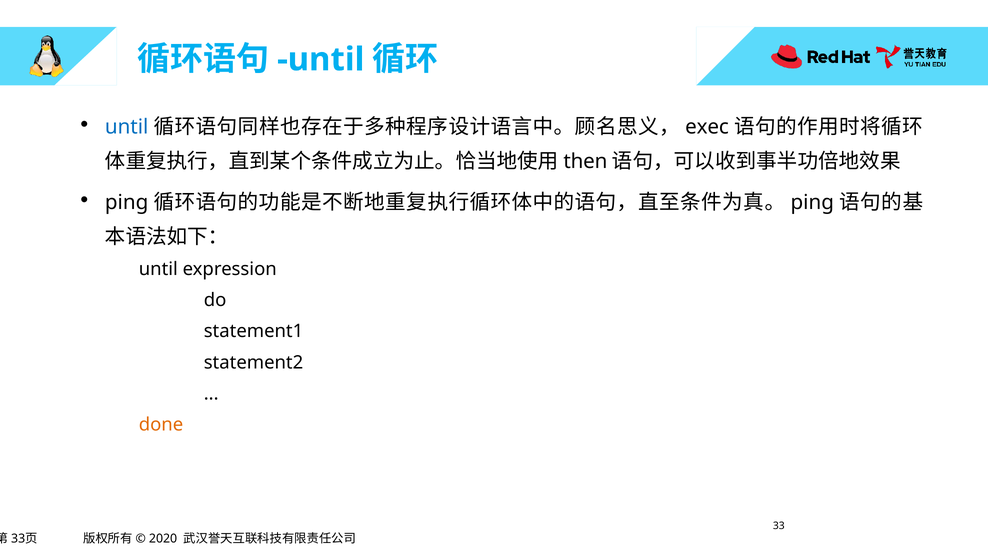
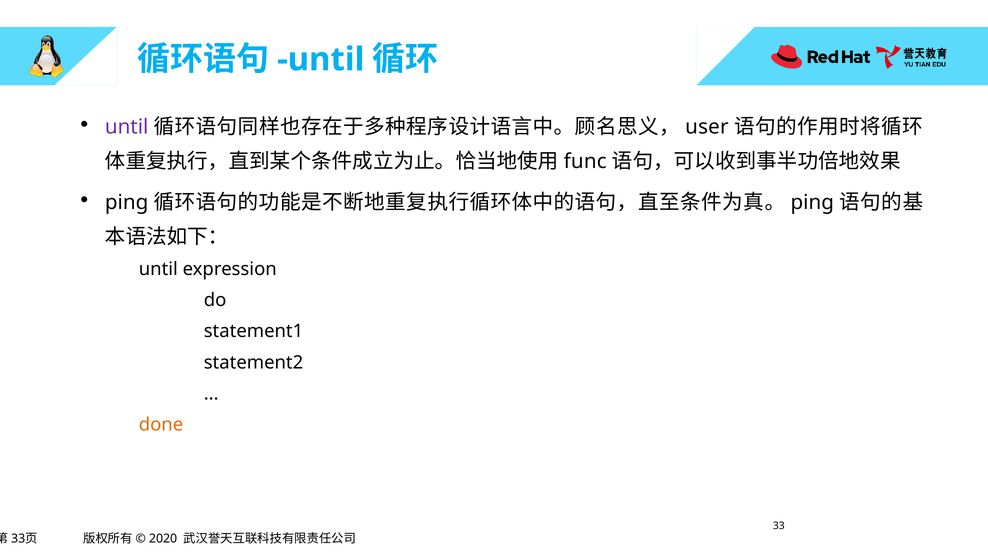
until at (127, 127) colour: blue -> purple
exec: exec -> user
then: then -> func
